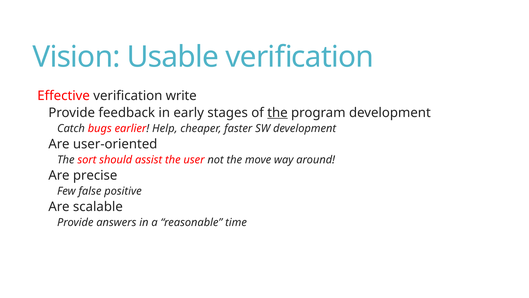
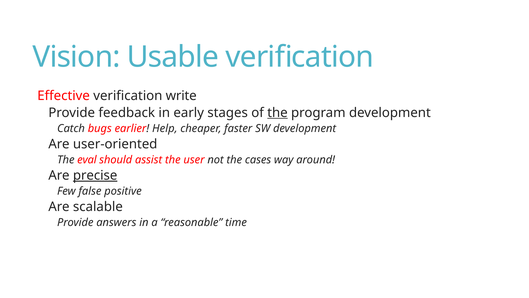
sort: sort -> eval
move: move -> cases
precise underline: none -> present
